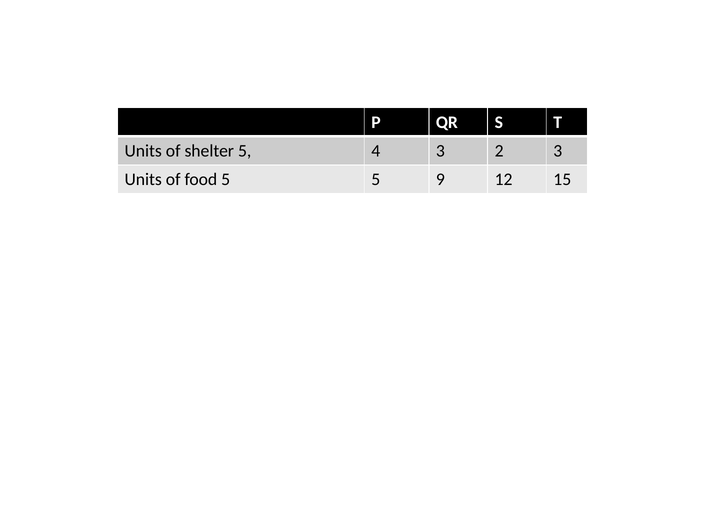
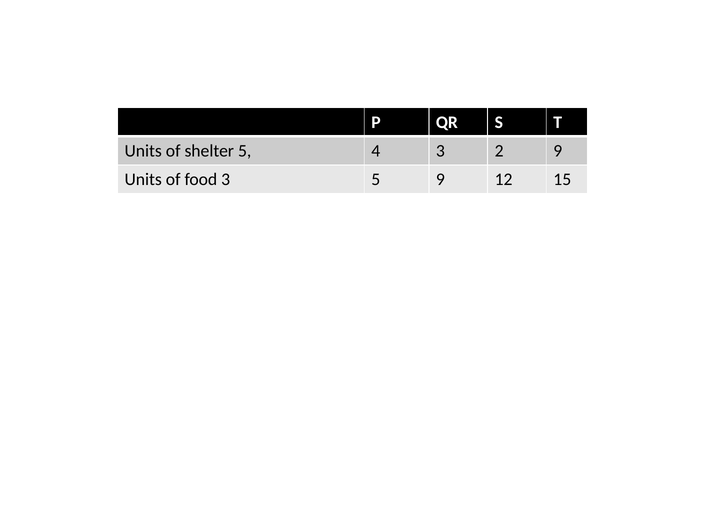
2 3: 3 -> 9
food 5: 5 -> 3
